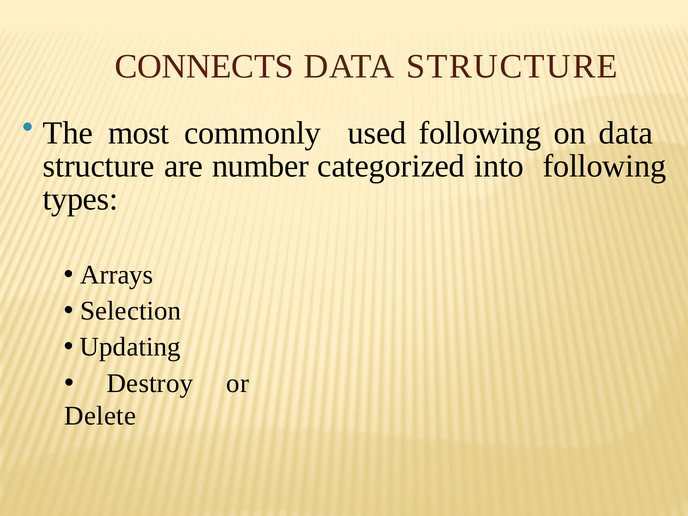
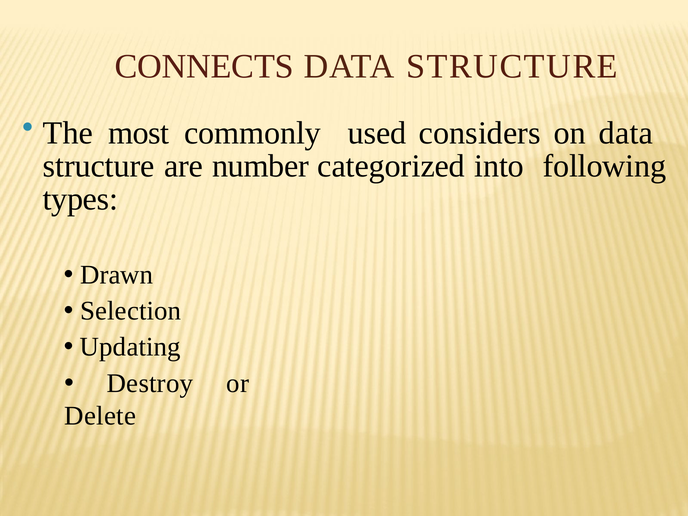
used following: following -> considers
Arrays: Arrays -> Drawn
